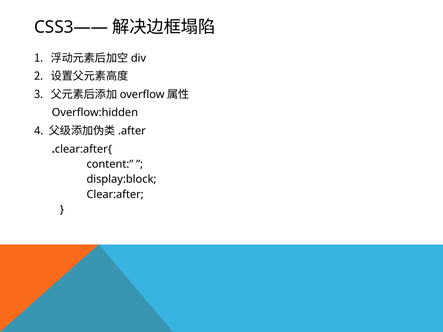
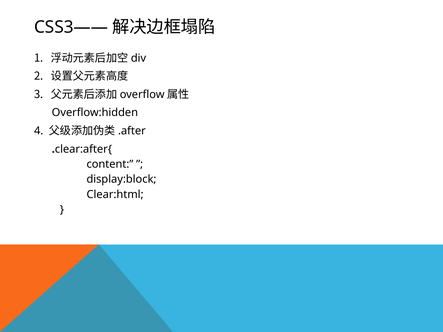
Clear:after: Clear:after -> Clear:html
